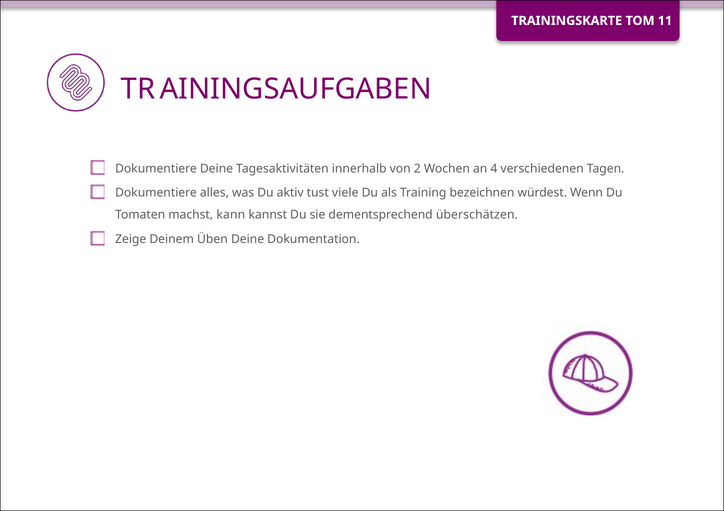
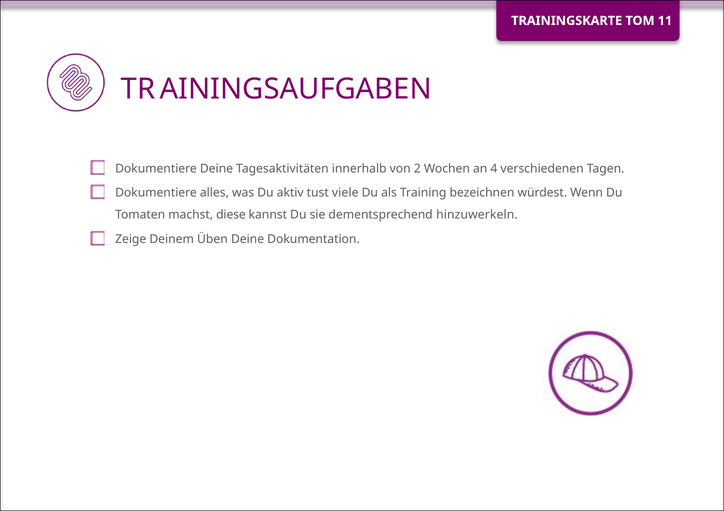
kann: kann -> diese
überschätzen: überschätzen -> hinzuwerkeln
